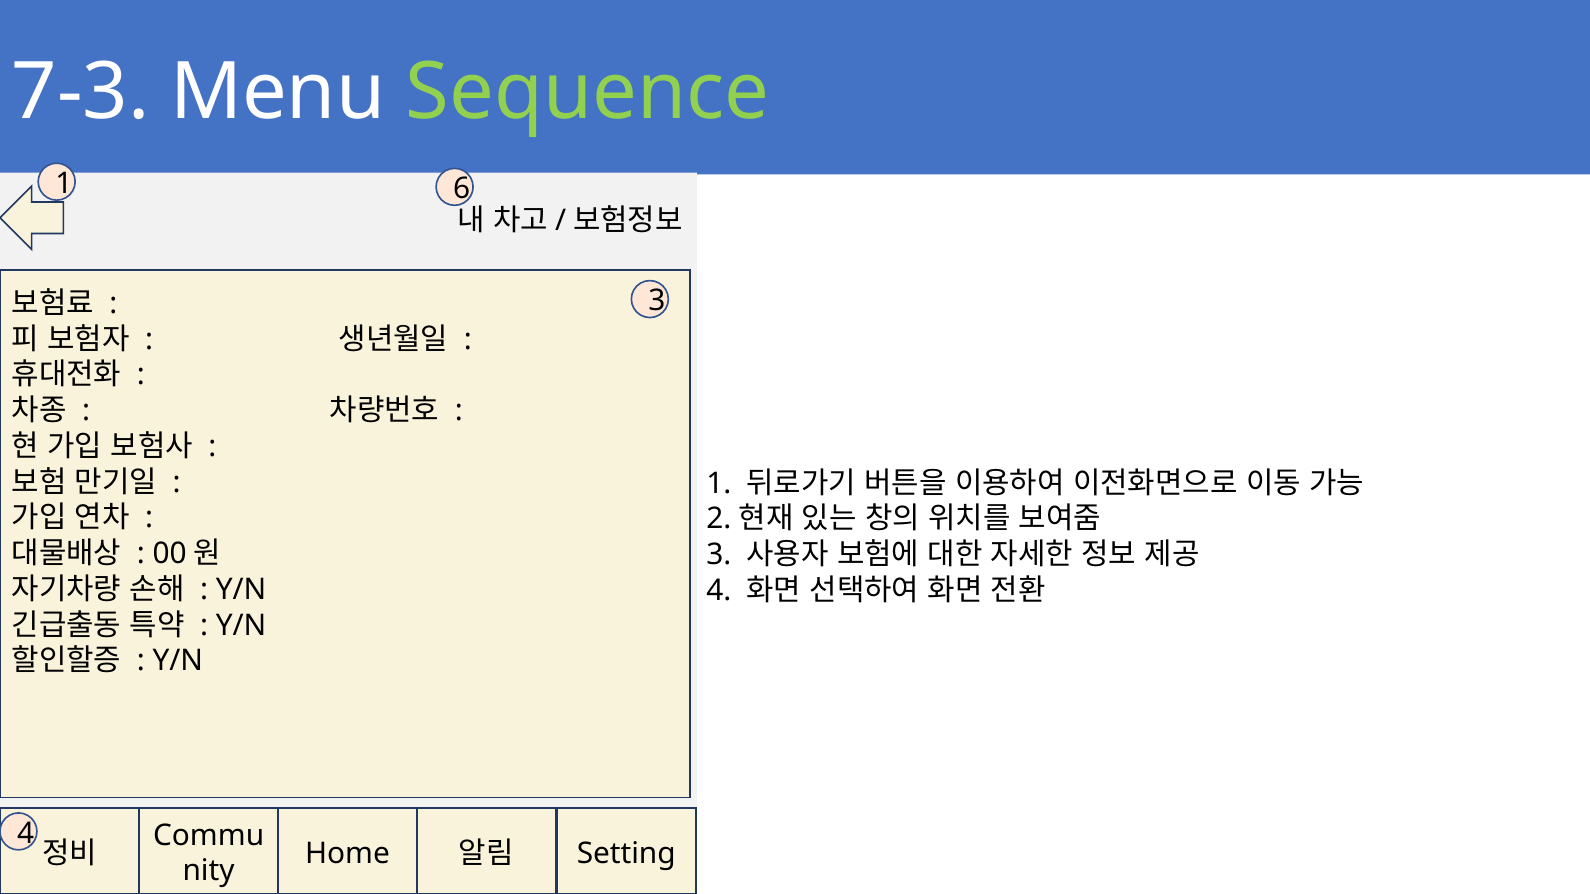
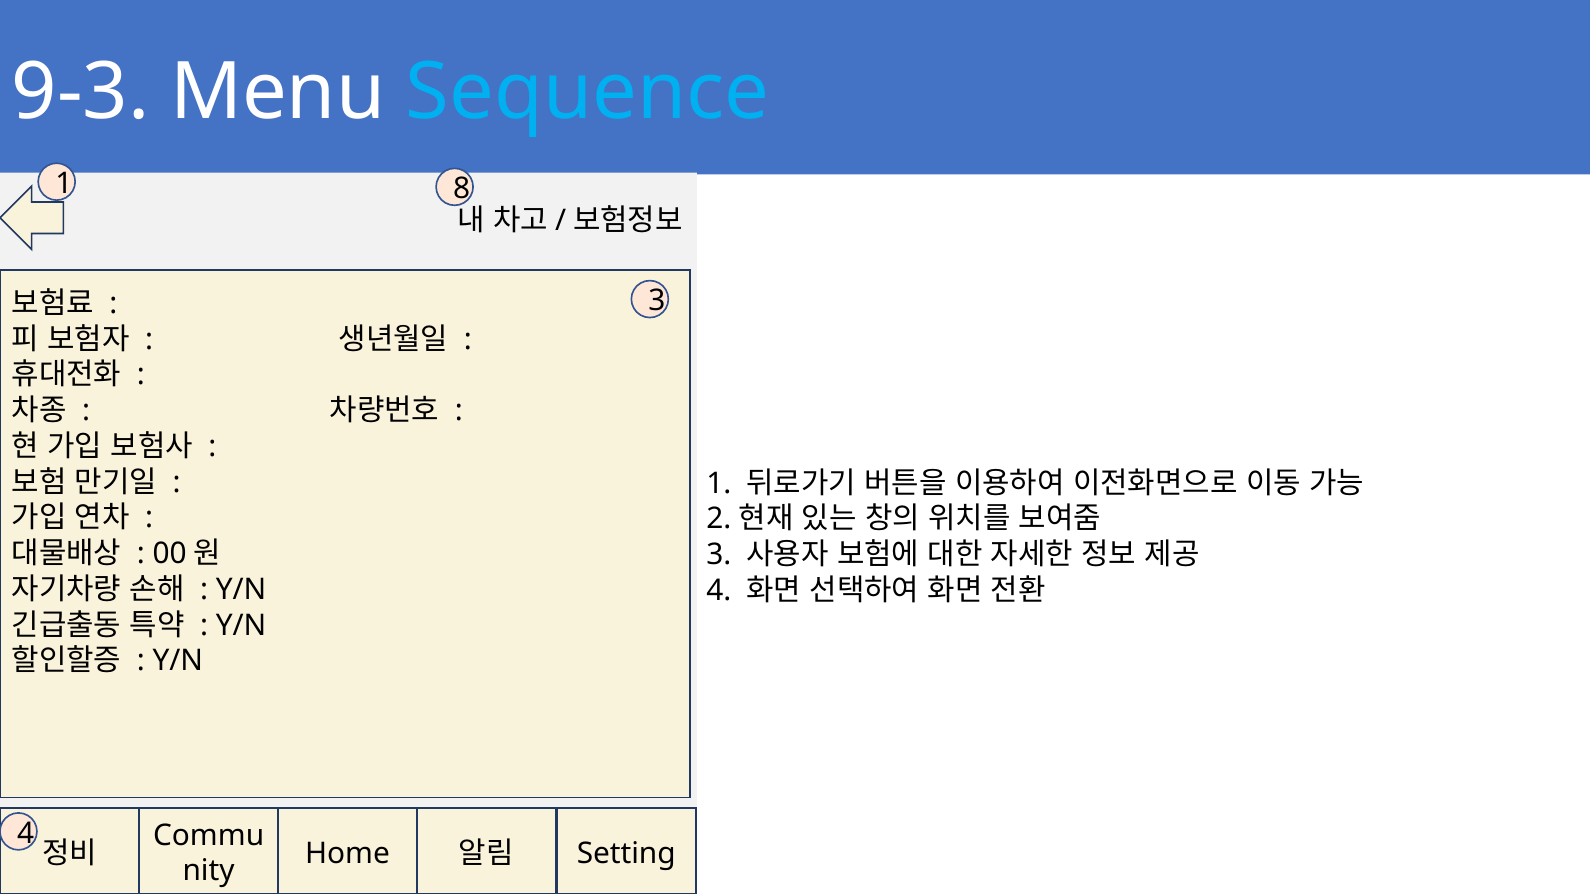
7-3: 7-3 -> 9-3
Sequence colour: light green -> light blue
6: 6 -> 8
